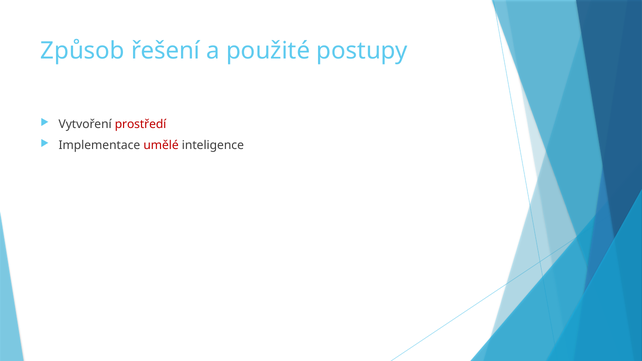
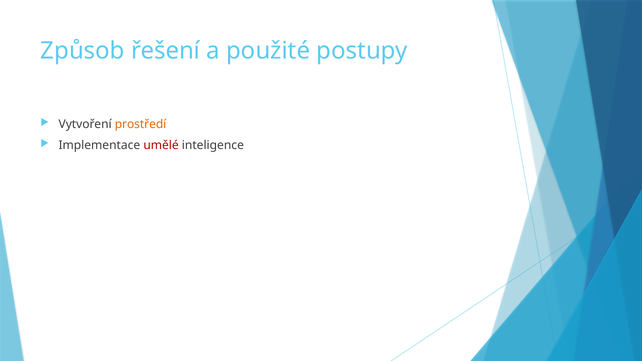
prostředí colour: red -> orange
